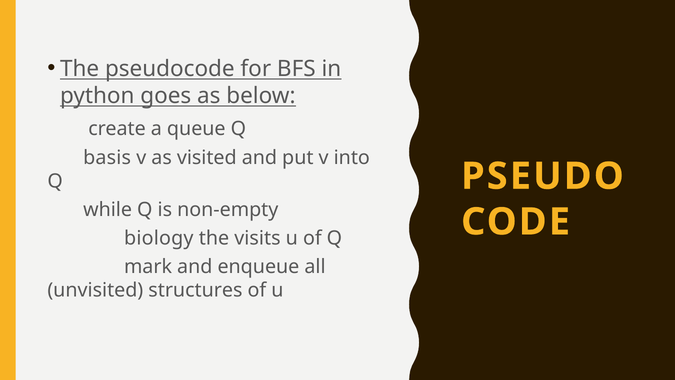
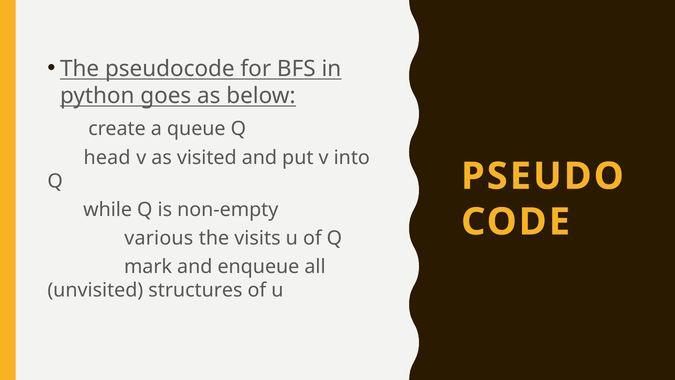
basis: basis -> head
biology: biology -> various
